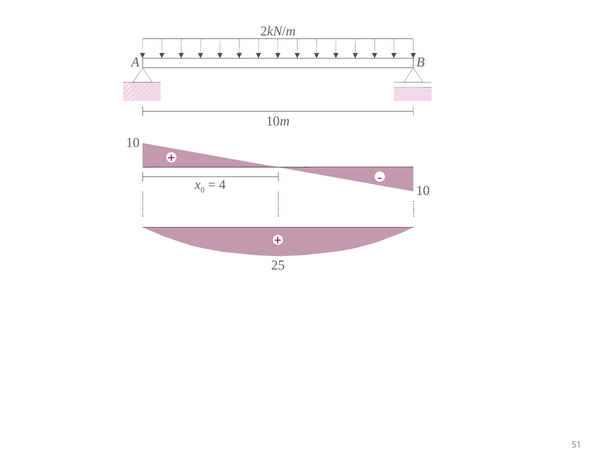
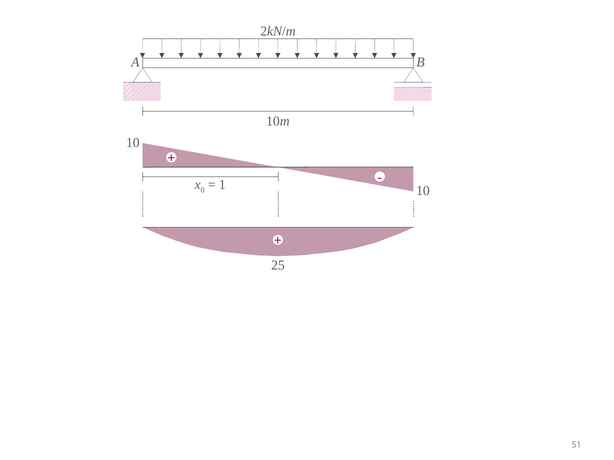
4: 4 -> 1
